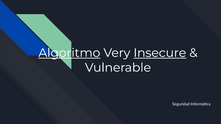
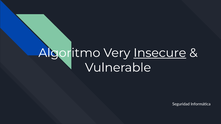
Algoritmo underline: present -> none
